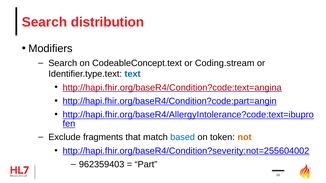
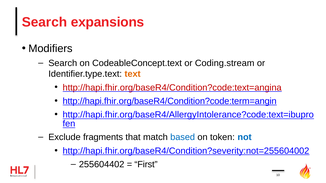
distribution: distribution -> expansions
text colour: blue -> orange
http://hapi.fhir.org/baseR4/Condition?code:part=angin: http://hapi.fhir.org/baseR4/Condition?code:part=angin -> http://hapi.fhir.org/baseR4/Condition?code:term=angin
not colour: orange -> blue
962359403: 962359403 -> 255604402
Part: Part -> First
